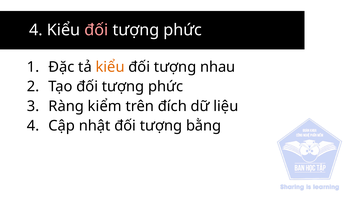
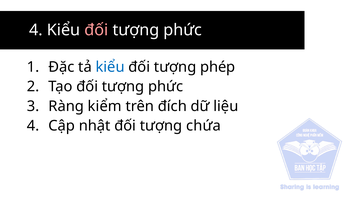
kiểu at (110, 67) colour: orange -> blue
nhau: nhau -> phép
bằng: bằng -> chứa
